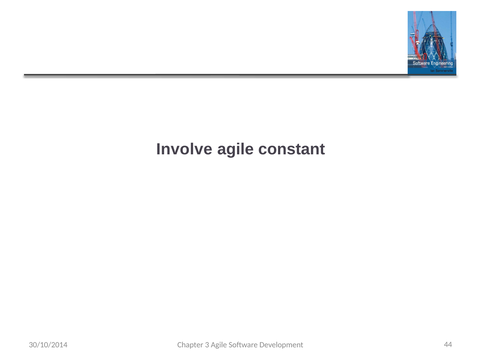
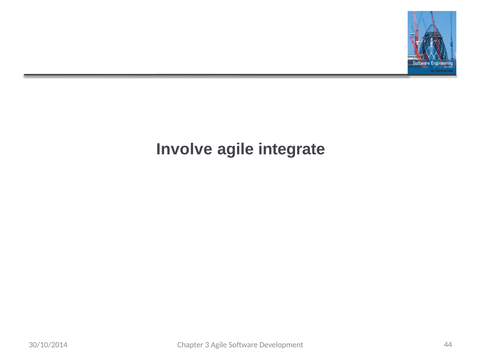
constant: constant -> integrate
